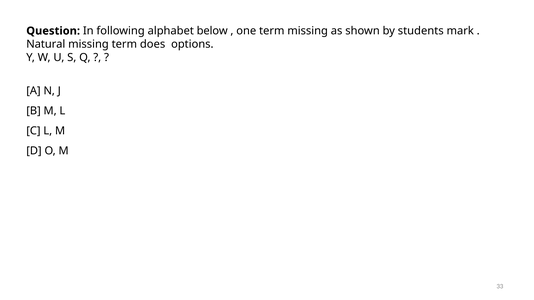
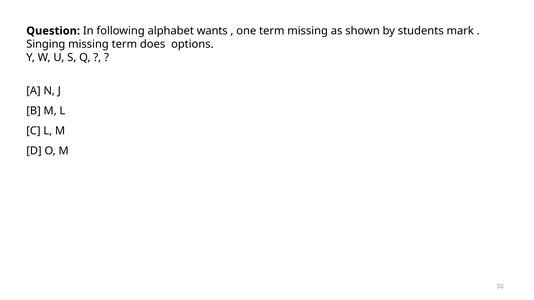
below: below -> wants
Natural: Natural -> Singing
